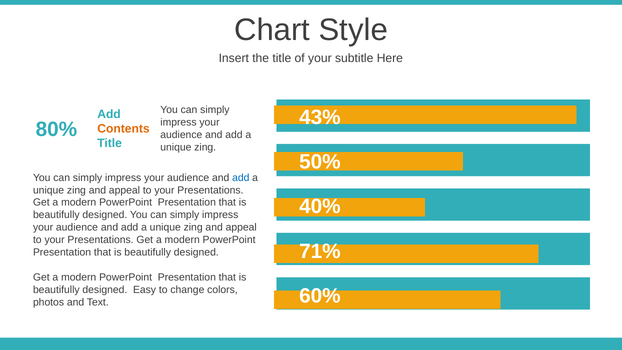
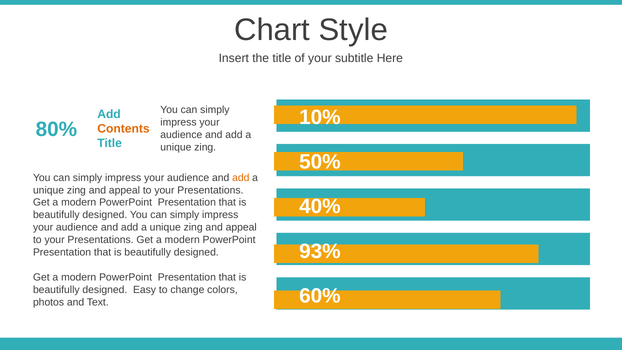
43%: 43% -> 10%
add at (241, 178) colour: blue -> orange
71%: 71% -> 93%
